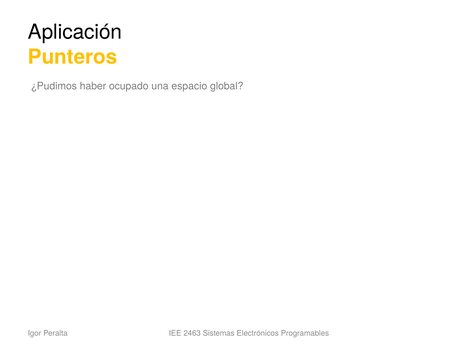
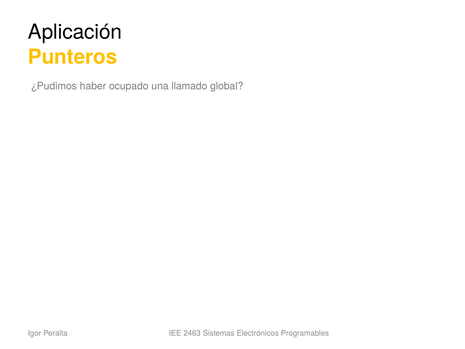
espacio: espacio -> llamado
